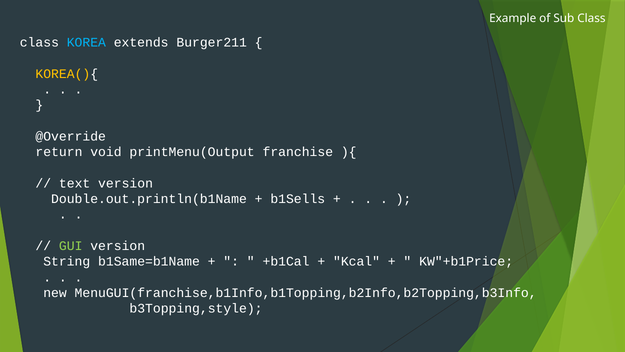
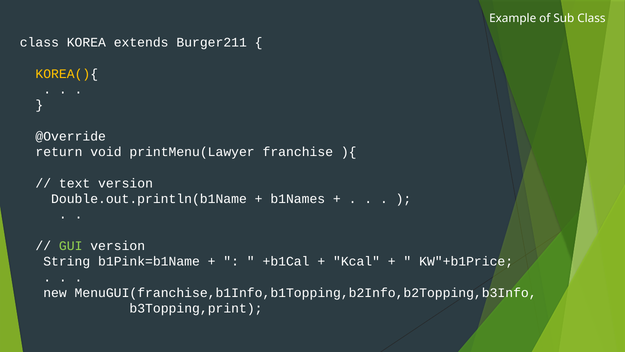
KOREA colour: light blue -> white
printMenu(Output: printMenu(Output -> printMenu(Lawyer
b1Sells: b1Sells -> b1Names
b1Same=b1Name: b1Same=b1Name -> b1Pink=b1Name
b3Topping,style: b3Topping,style -> b3Topping,print
